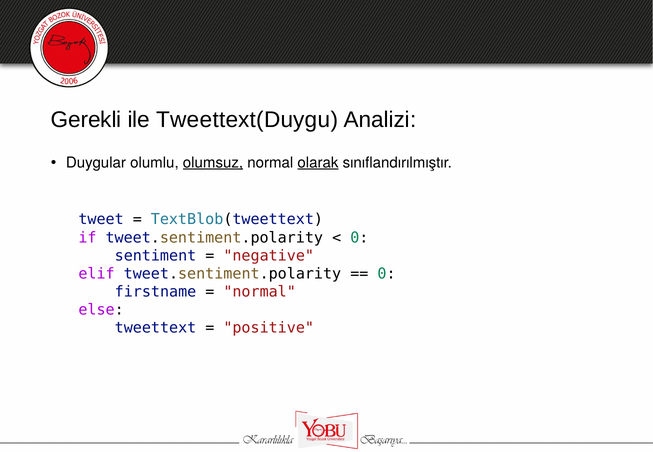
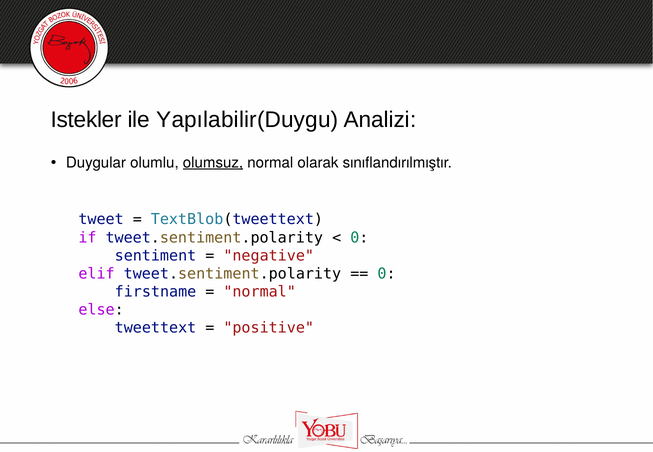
Gerekli: Gerekli -> Istekler
Tweettext(Duygu: Tweettext(Duygu -> Yapılabilir(Duygu
olarak underline: present -> none
